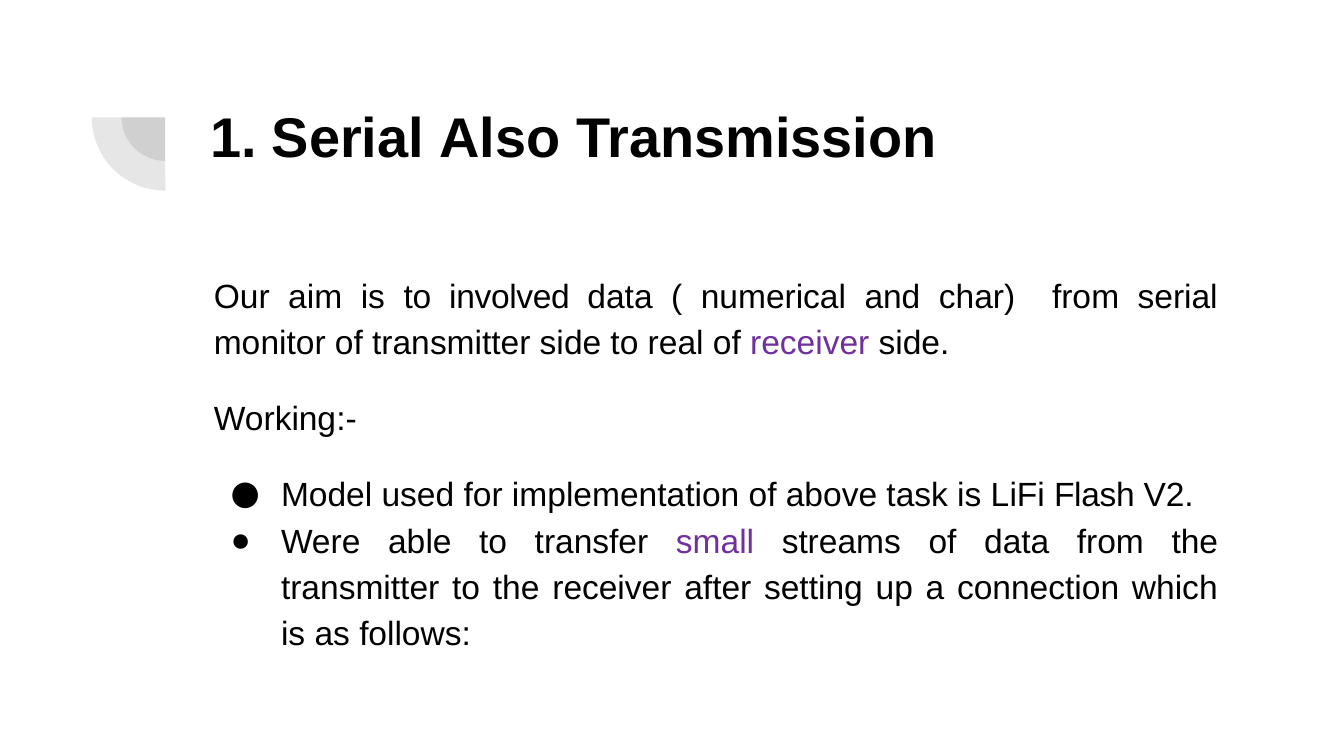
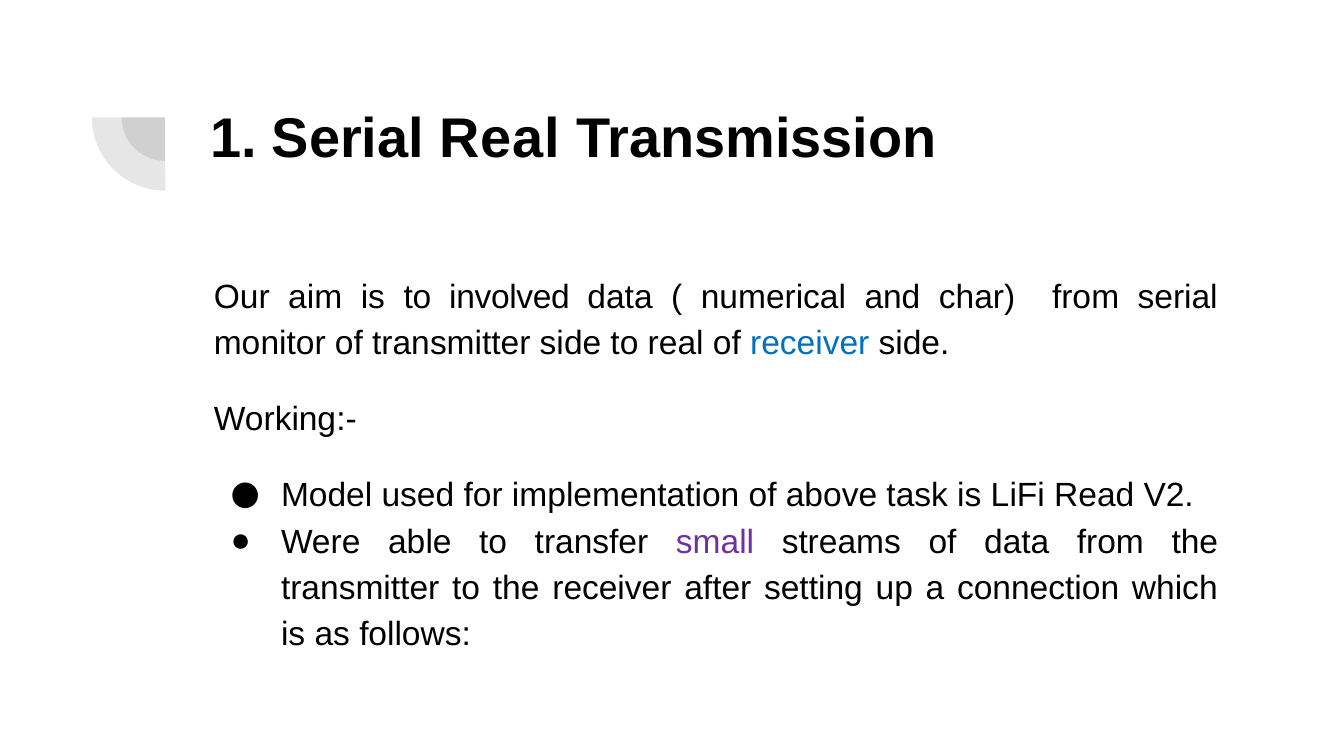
Serial Also: Also -> Real
receiver at (810, 343) colour: purple -> blue
Flash: Flash -> Read
